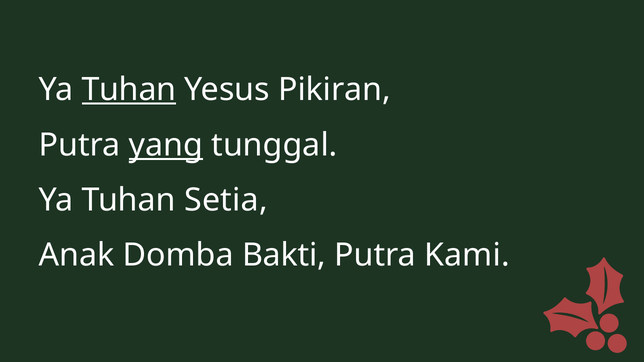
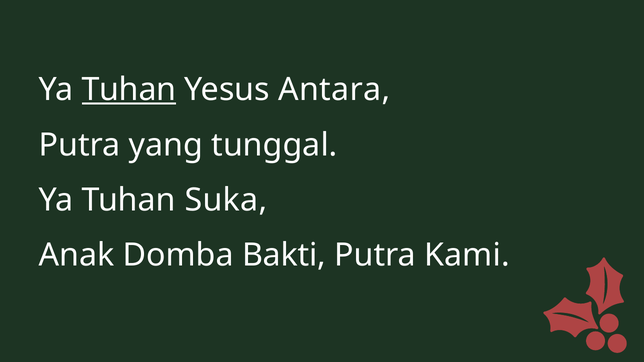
Pikiran: Pikiran -> Antara
yang underline: present -> none
Setia: Setia -> Suka
